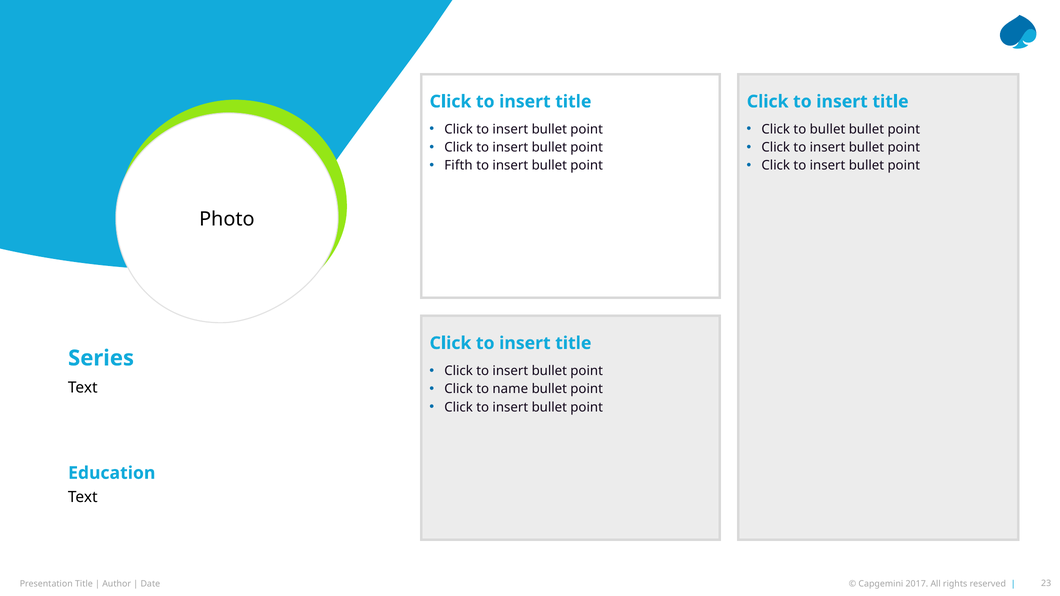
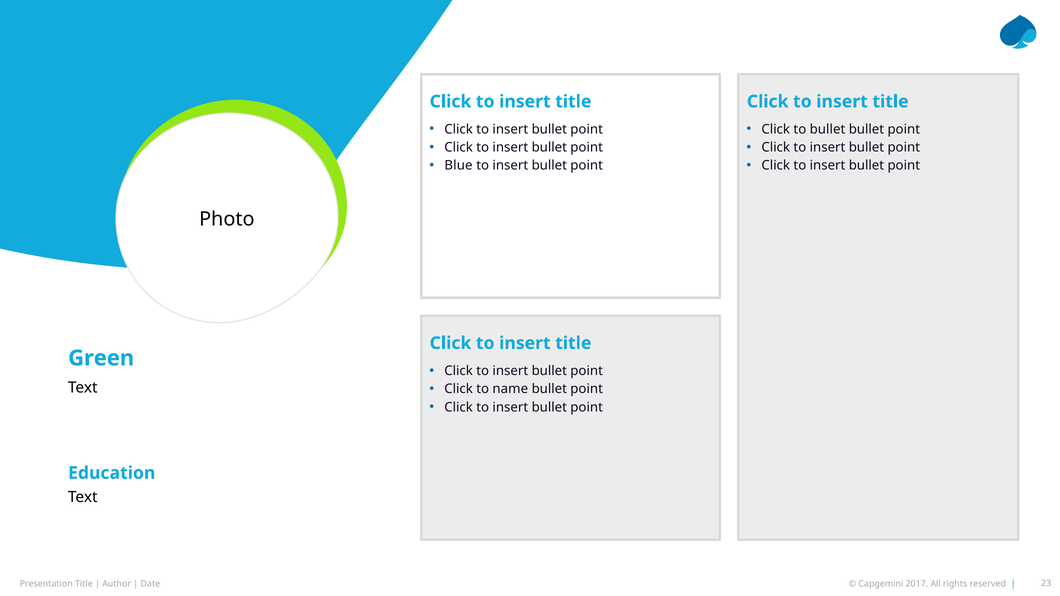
Fifth: Fifth -> Blue
Series: Series -> Green
